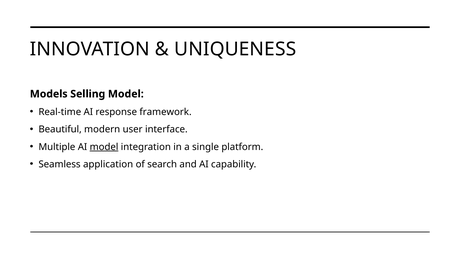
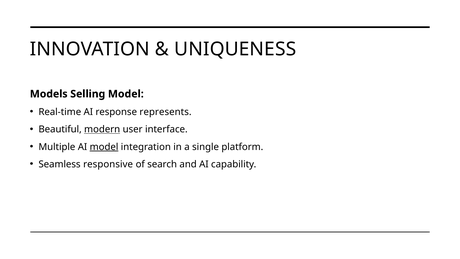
framework: framework -> represents
modern underline: none -> present
application: application -> responsive
